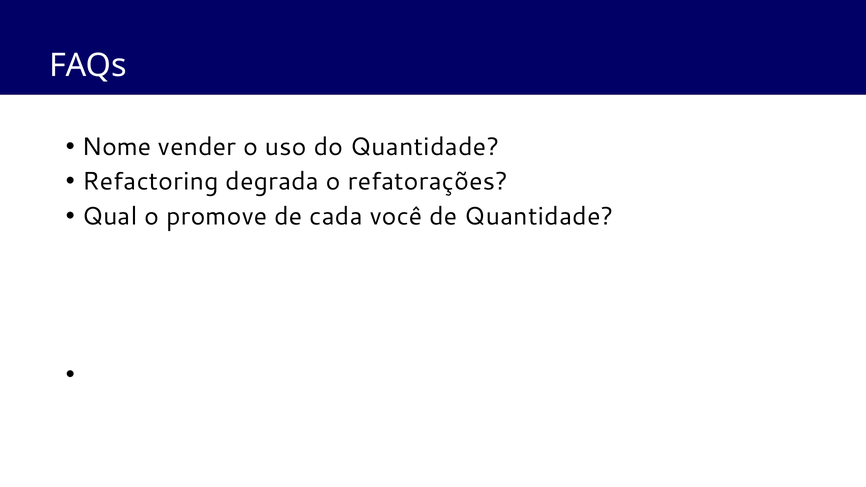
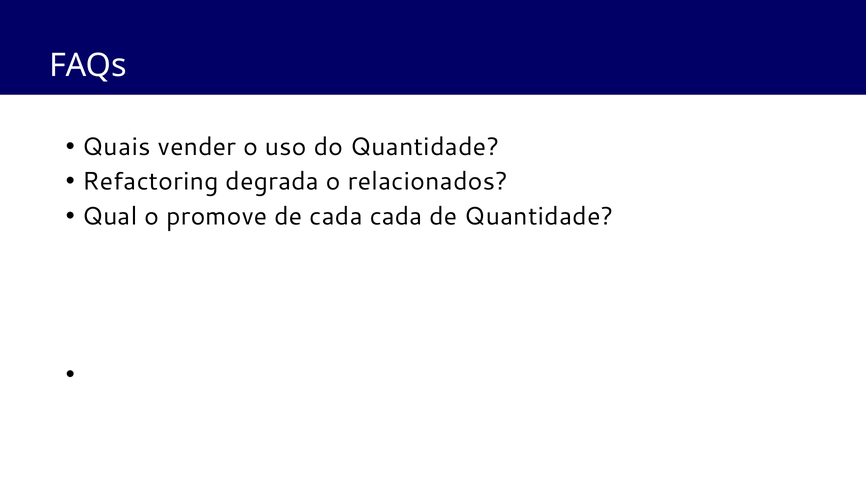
Nome: Nome -> Quais
refatorações: refatorações -> relacionados
cada você: você -> cada
